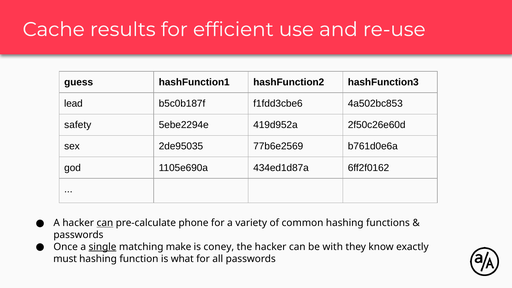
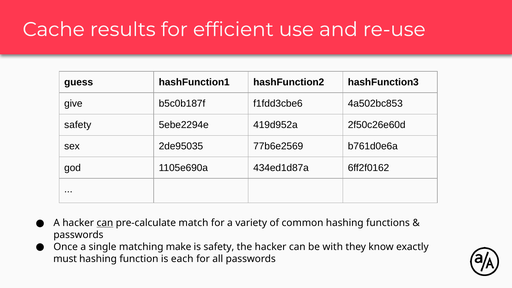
lead: lead -> give
phone: phone -> match
single underline: present -> none
is coney: coney -> safety
what: what -> each
